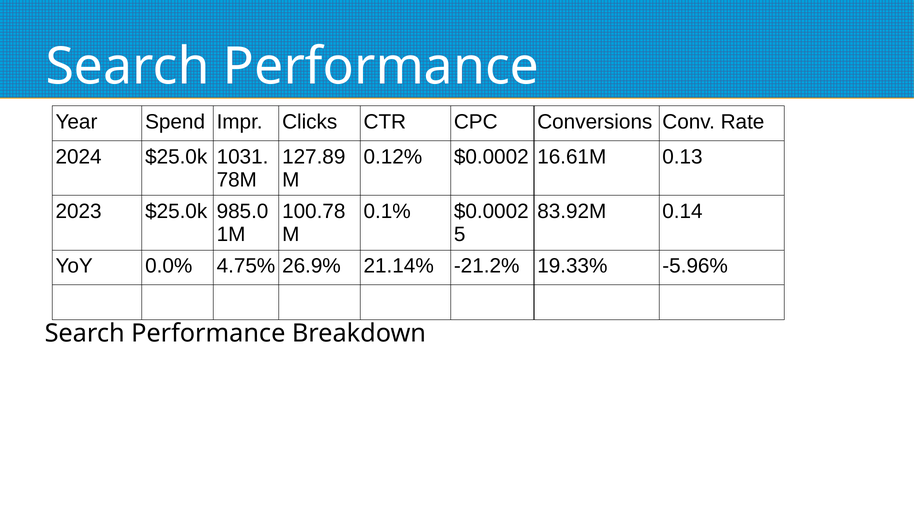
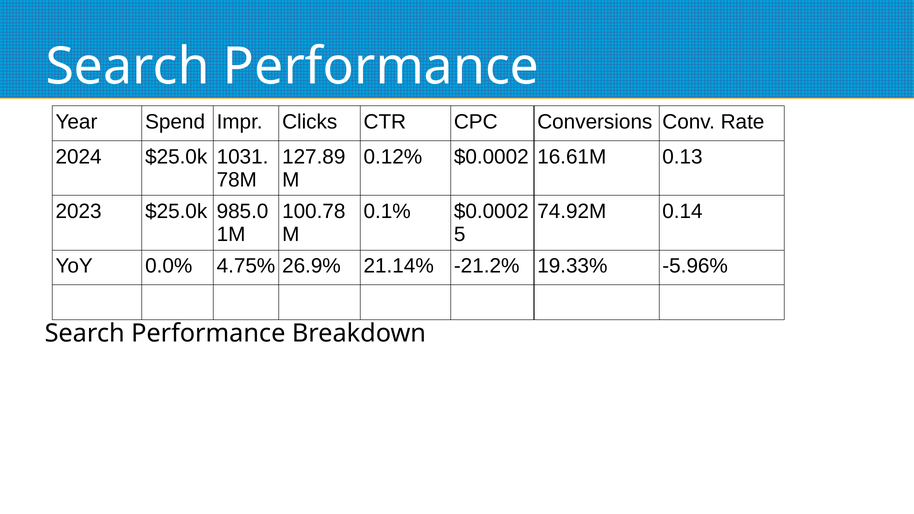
83.92M: 83.92M -> 74.92M
